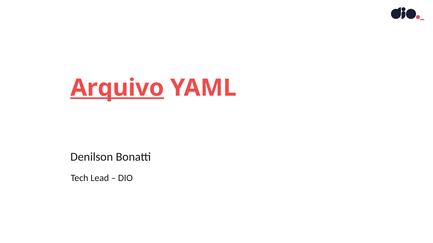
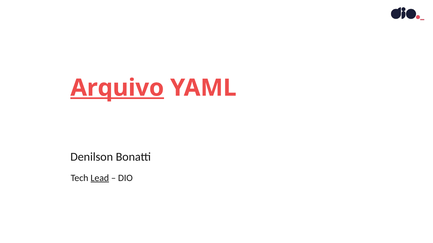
Lead underline: none -> present
